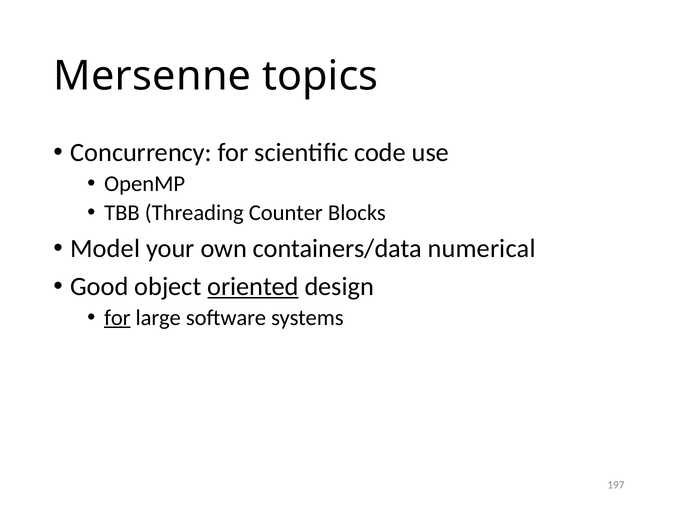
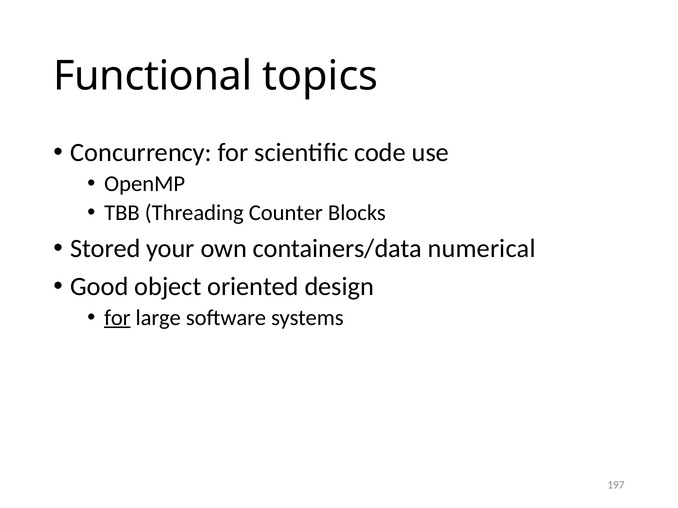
Mersenne: Mersenne -> Functional
Model: Model -> Stored
oriented underline: present -> none
